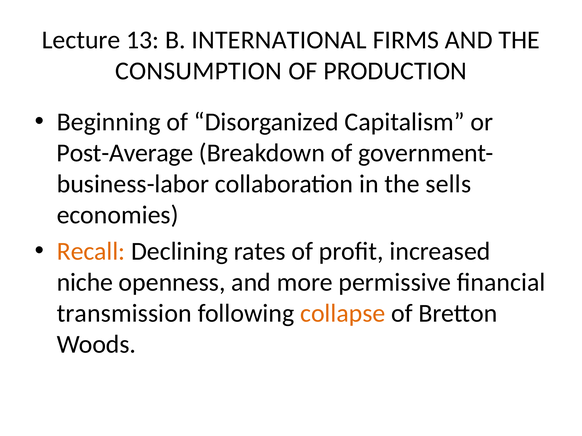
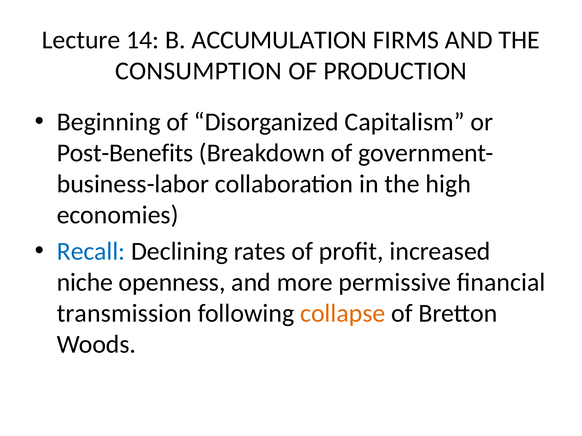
13: 13 -> 14
INTERNATIONAL: INTERNATIONAL -> ACCUMULATION
Post-Average: Post-Average -> Post-Benefits
sells: sells -> high
Recall colour: orange -> blue
